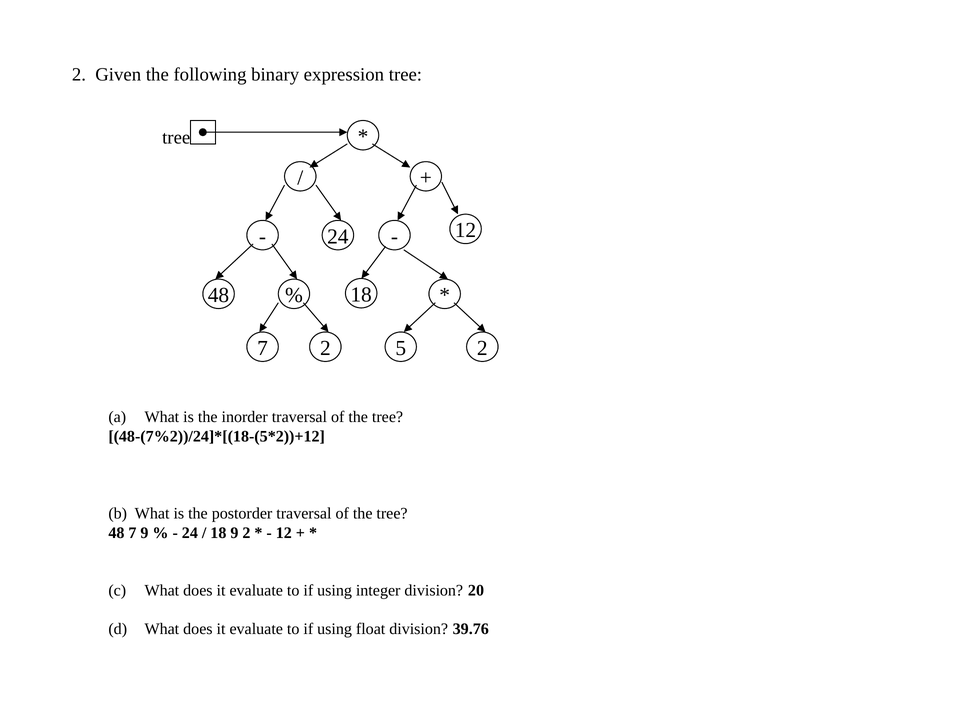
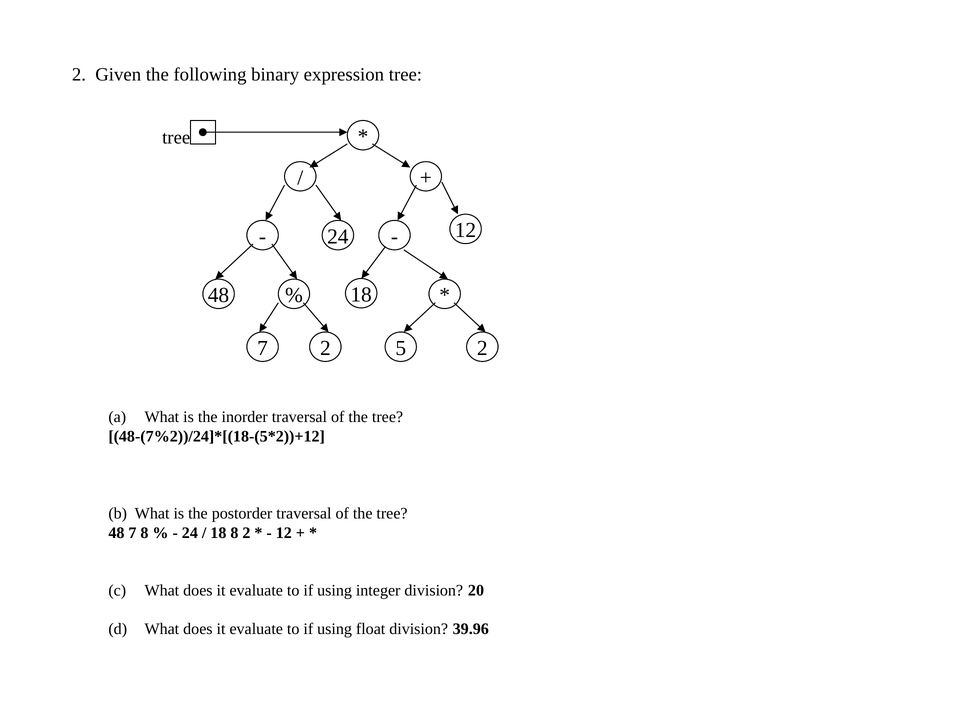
7 9: 9 -> 8
18 9: 9 -> 8
39.76: 39.76 -> 39.96
